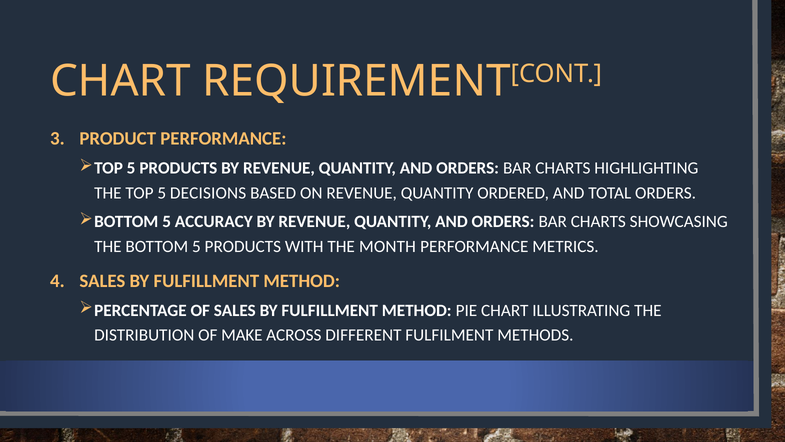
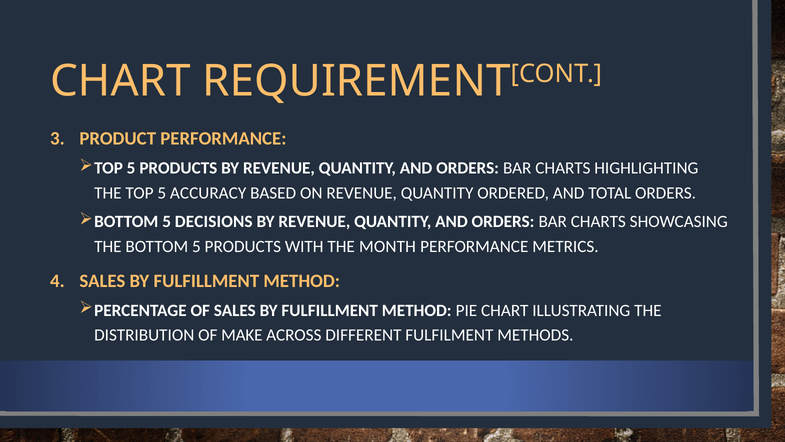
DECISIONS: DECISIONS -> ACCURACY
ACCURACY: ACCURACY -> DECISIONS
